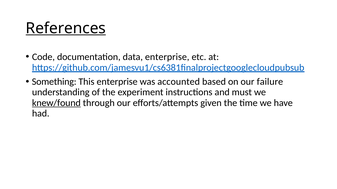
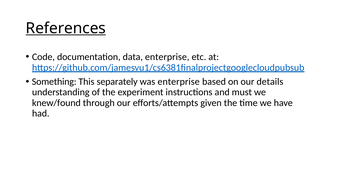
This enterprise: enterprise -> separately
was accounted: accounted -> enterprise
failure: failure -> details
knew/found underline: present -> none
